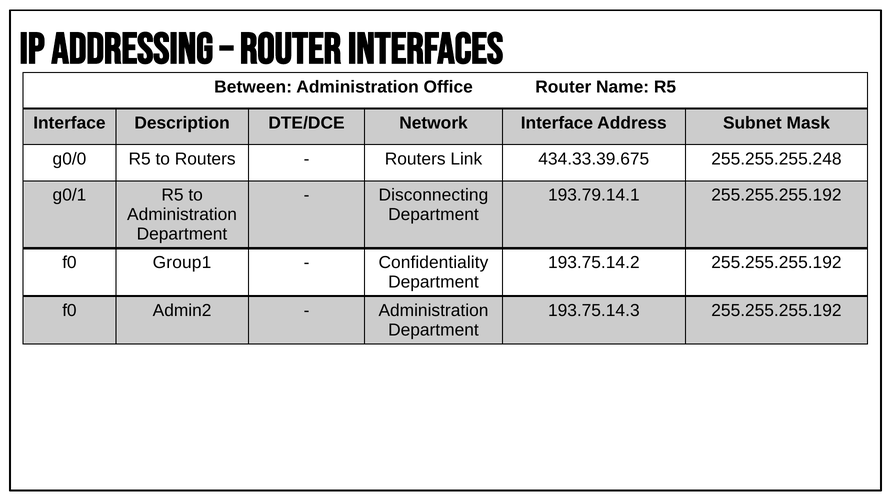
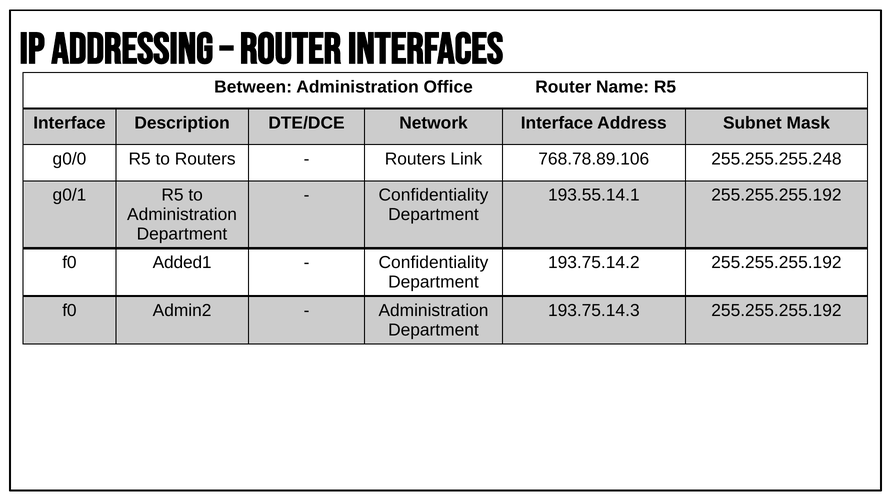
434.33.39.675: 434.33.39.675 -> 768.78.89.106
Disconnecting at (433, 195): Disconnecting -> Confidentiality
193.79.14.1: 193.79.14.1 -> 193.55.14.1
Group1: Group1 -> Added1
